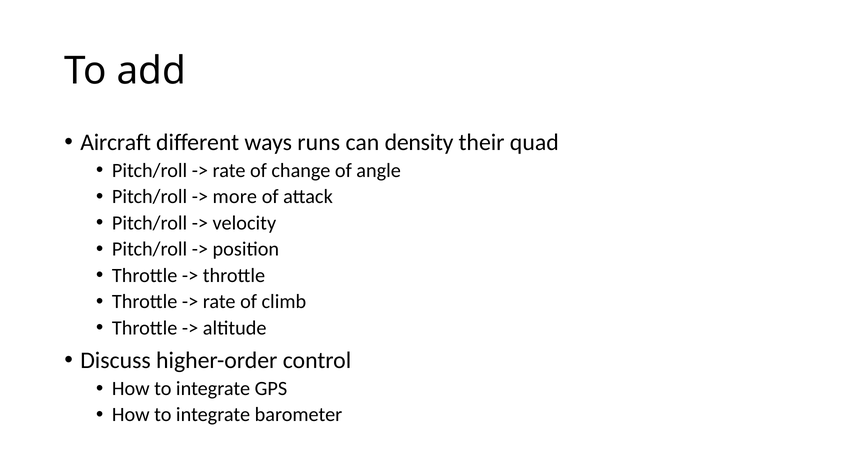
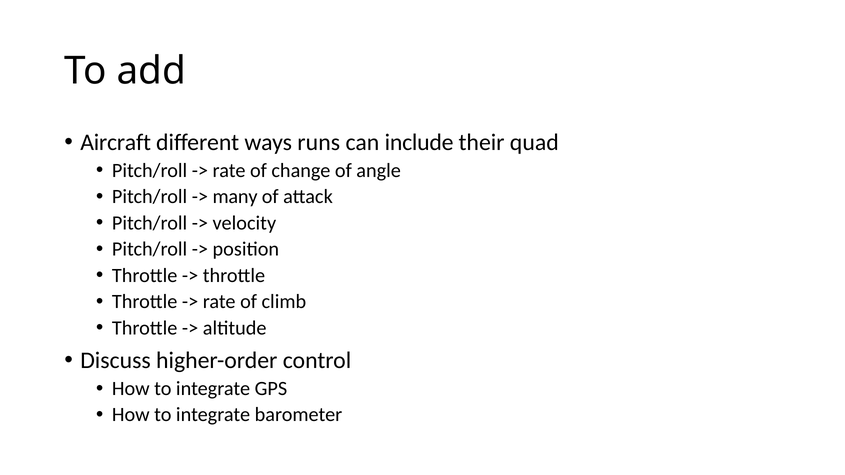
density: density -> include
more: more -> many
